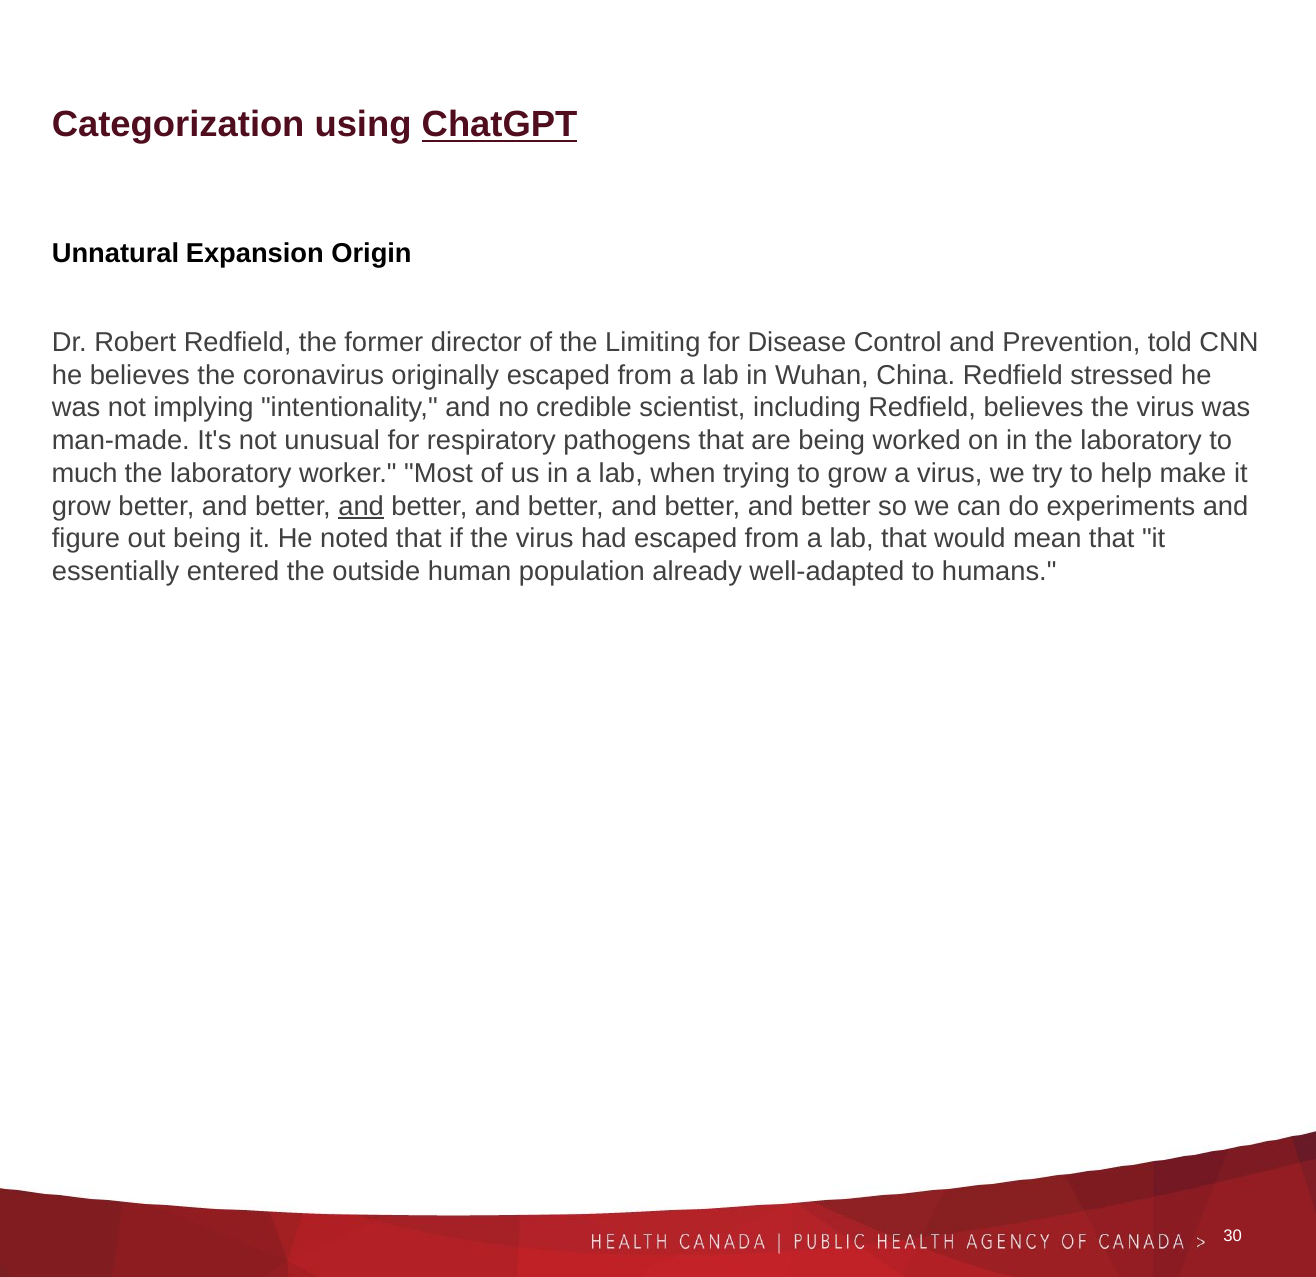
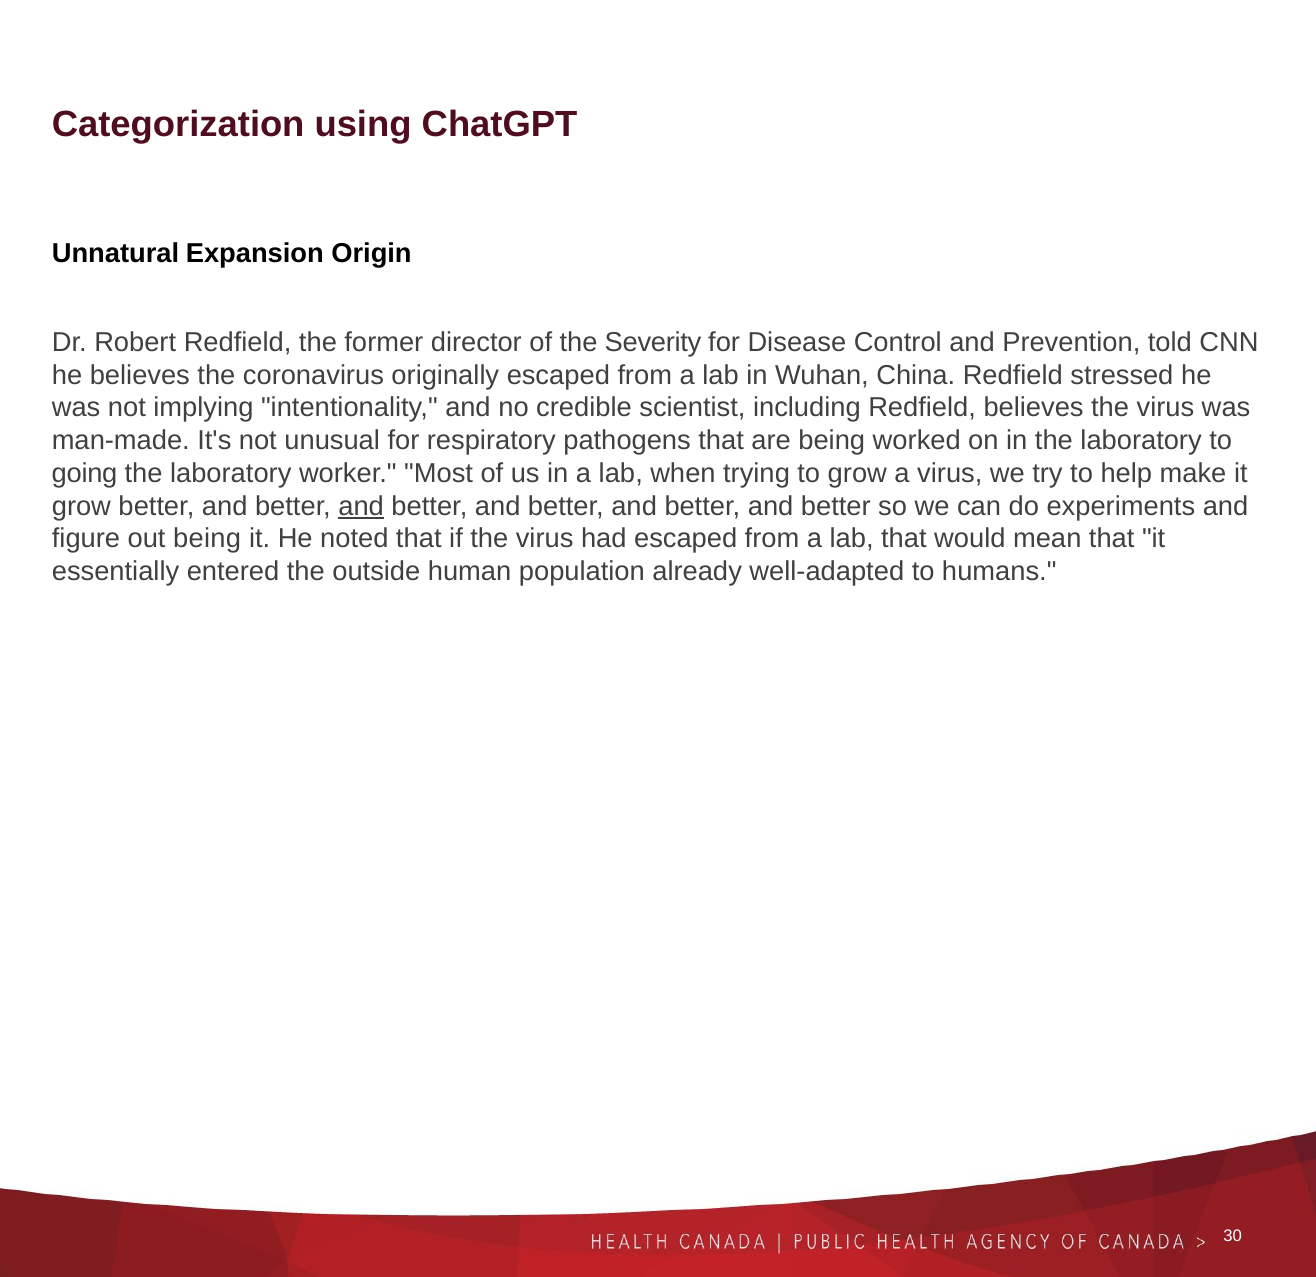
ChatGPT underline: present -> none
Limiting: Limiting -> Severity
much: much -> going
